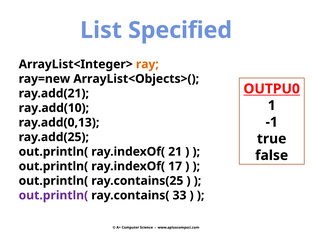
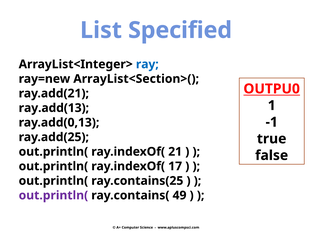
ray colour: orange -> blue
ArrayList<Objects>(: ArrayList<Objects>( -> ArrayList<Section>(
ray.add(10: ray.add(10 -> ray.add(13
33: 33 -> 49
